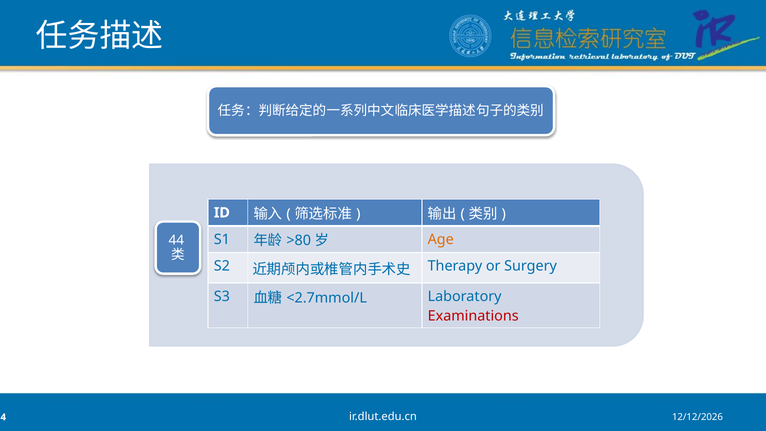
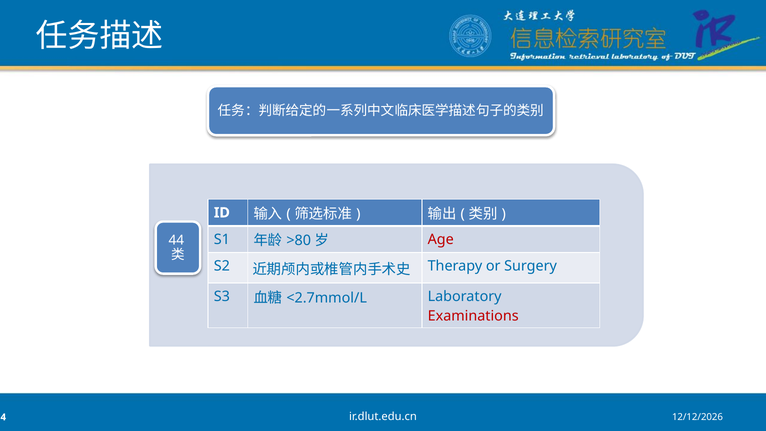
Age colour: orange -> red
